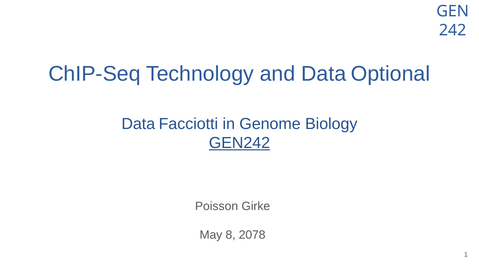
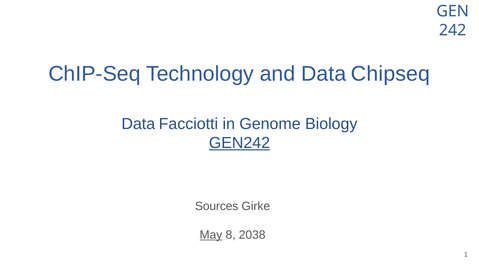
Optional: Optional -> Chipseq
Poisson: Poisson -> Sources
May underline: none -> present
2078: 2078 -> 2038
